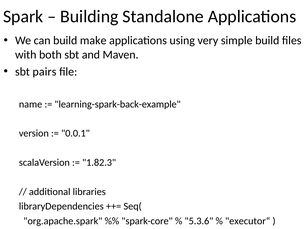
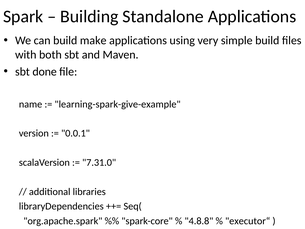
pairs: pairs -> done
learning-spark-back-example: learning-spark-back-example -> learning-spark-give-example
1.82.3: 1.82.3 -> 7.31.0
5.3.6: 5.3.6 -> 4.8.8
